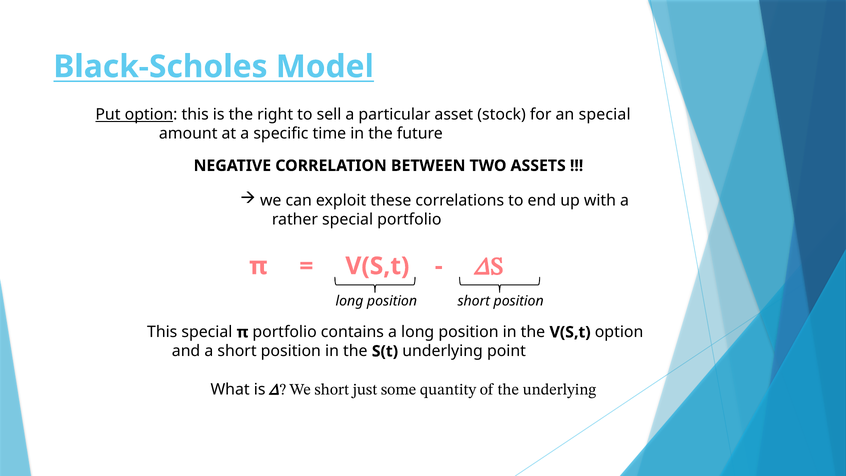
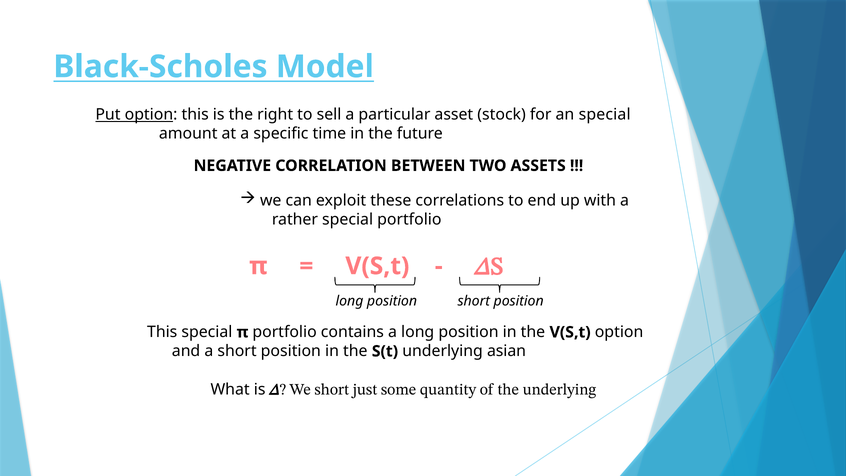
point: point -> asian
